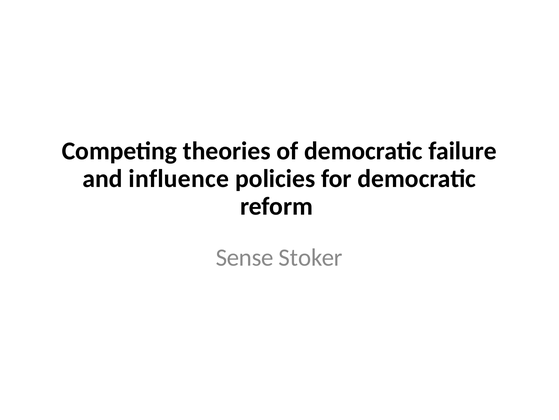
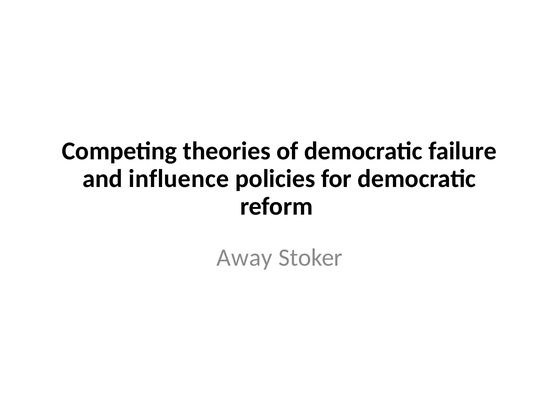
Sense: Sense -> Away
